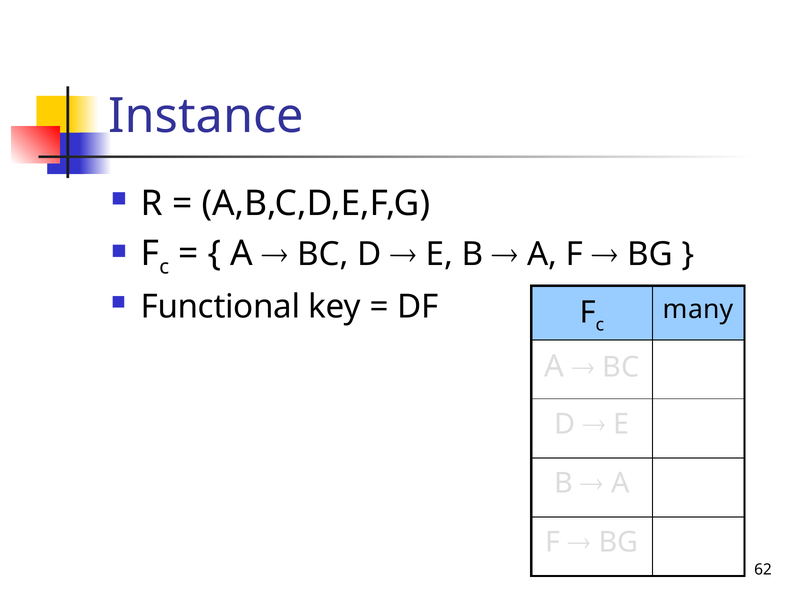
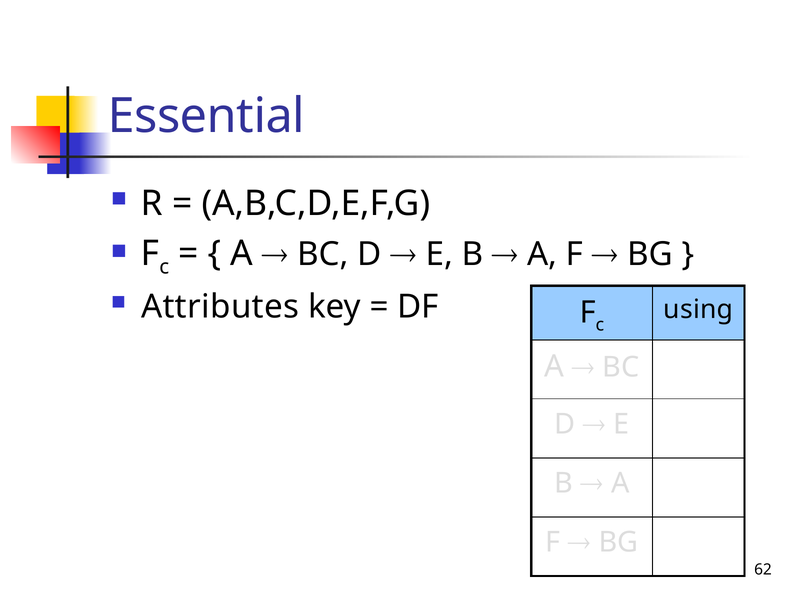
Instance: Instance -> Essential
Functional: Functional -> Attributes
many: many -> using
